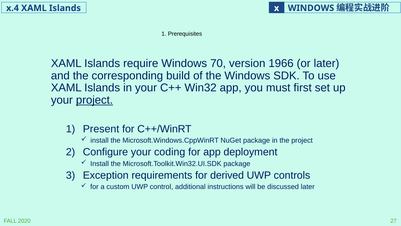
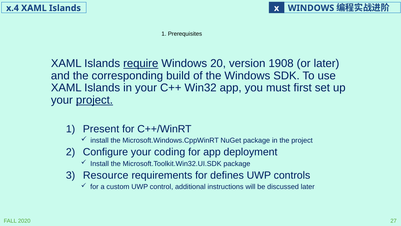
require underline: none -> present
70: 70 -> 20
1966: 1966 -> 1908
Exception: Exception -> Resource
derived: derived -> defines
